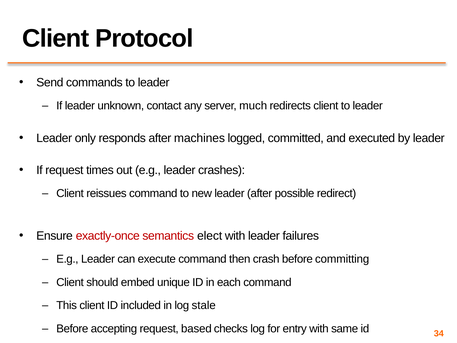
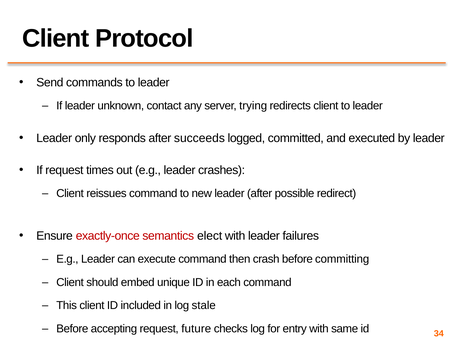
much: much -> trying
machines: machines -> succeeds
based: based -> future
